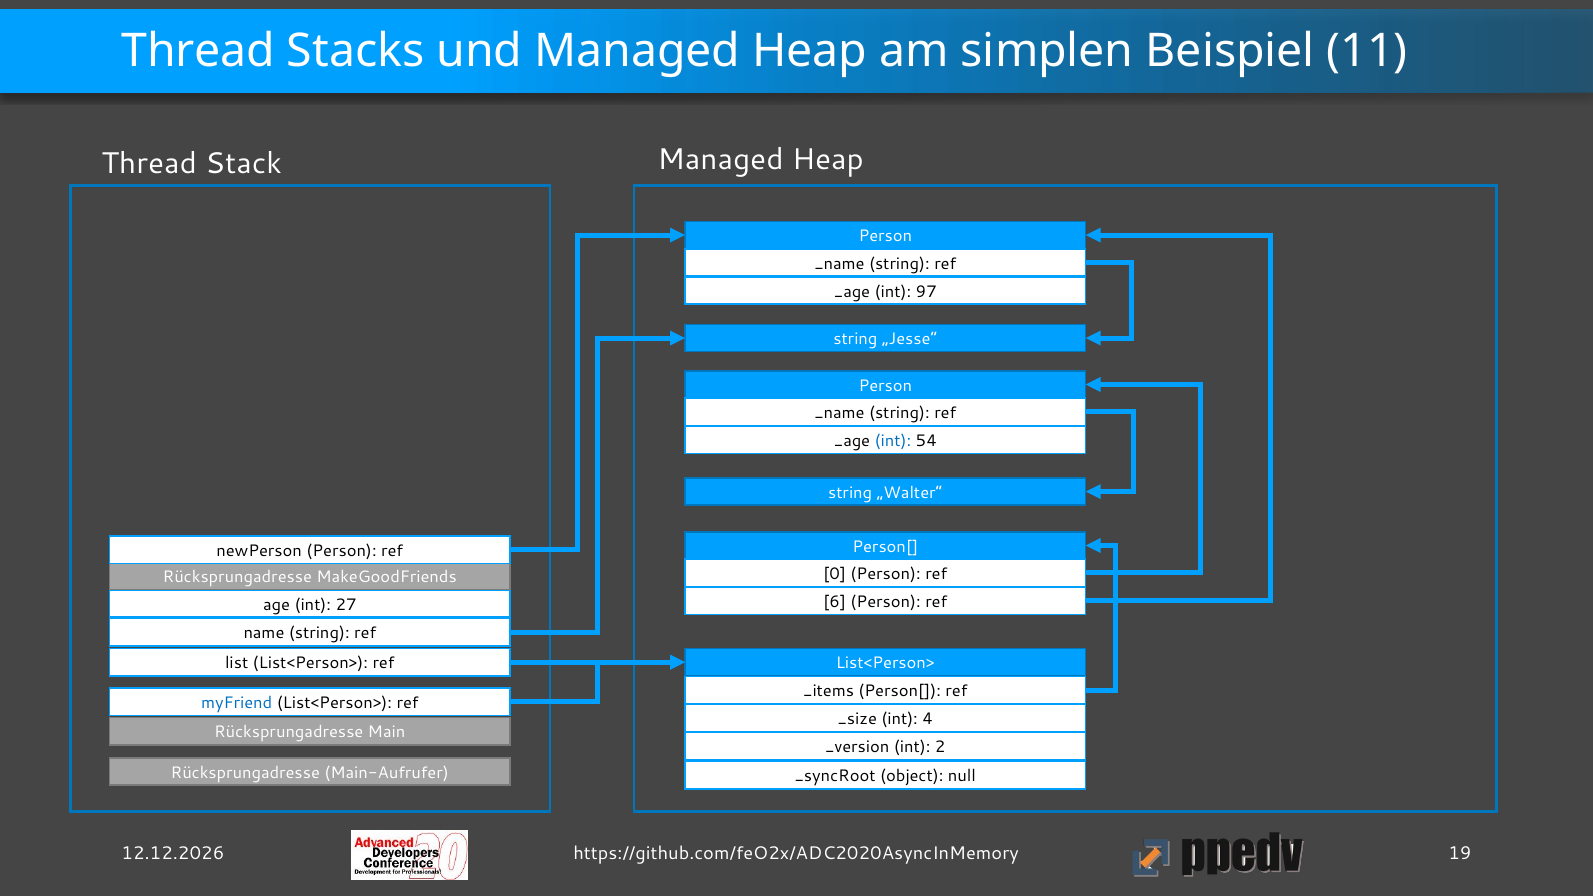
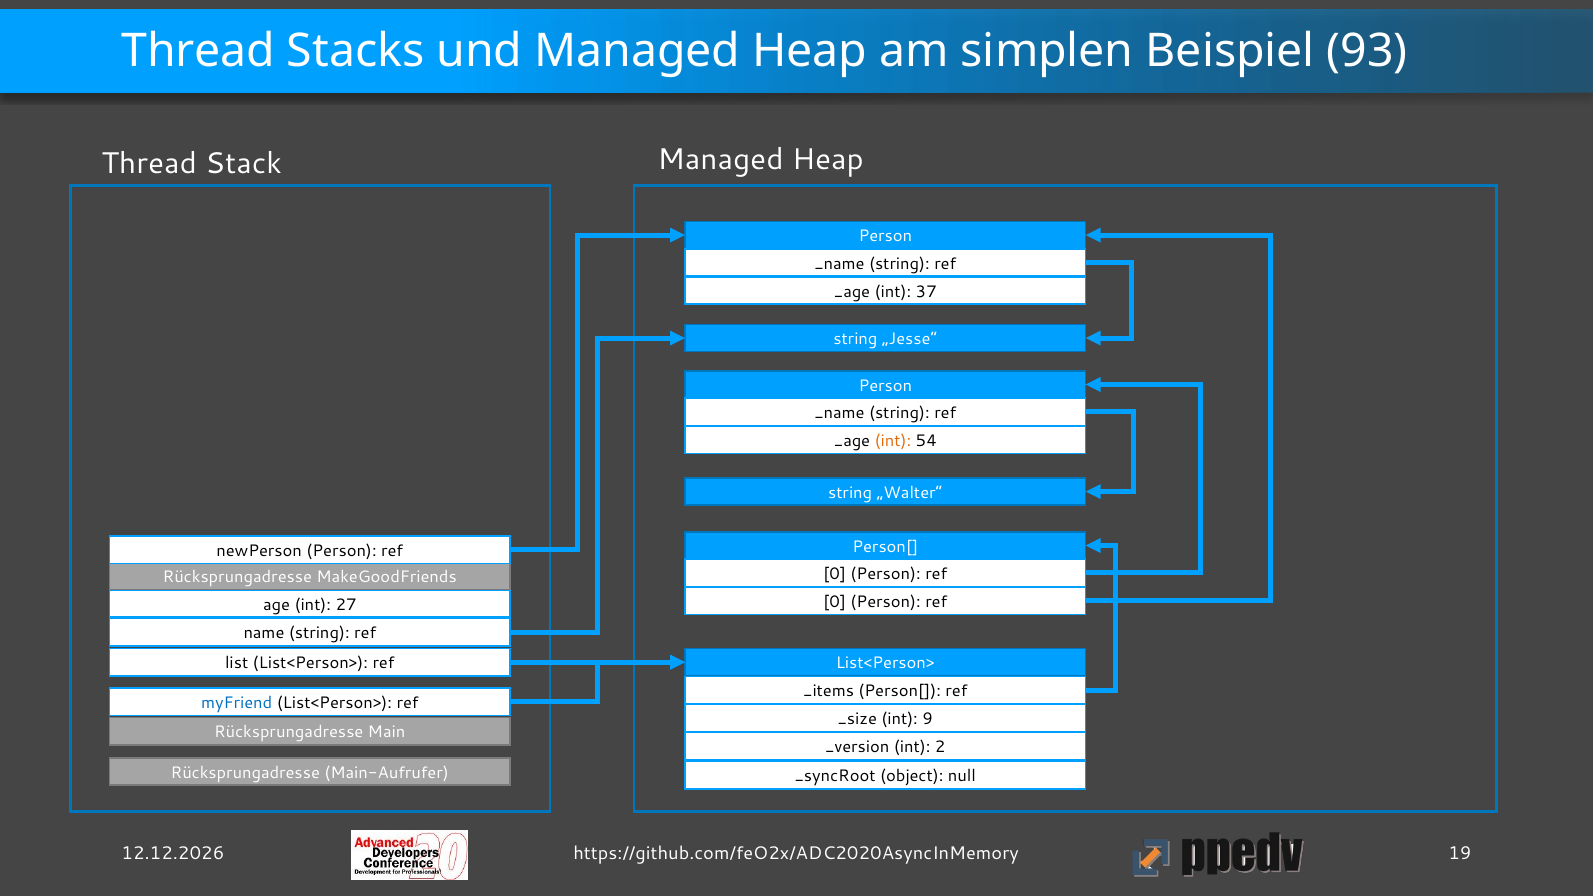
11: 11 -> 93
97: 97 -> 37
int at (893, 441) colour: blue -> orange
6 at (835, 602): 6 -> 0
4: 4 -> 9
